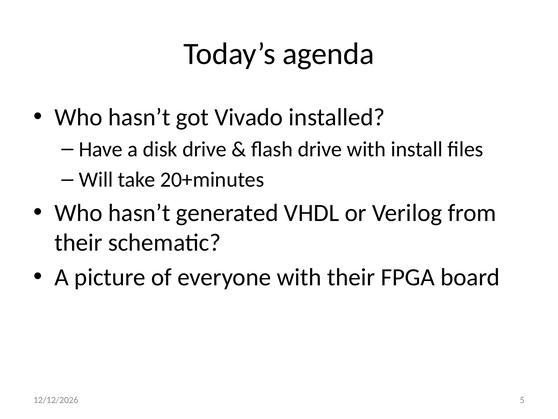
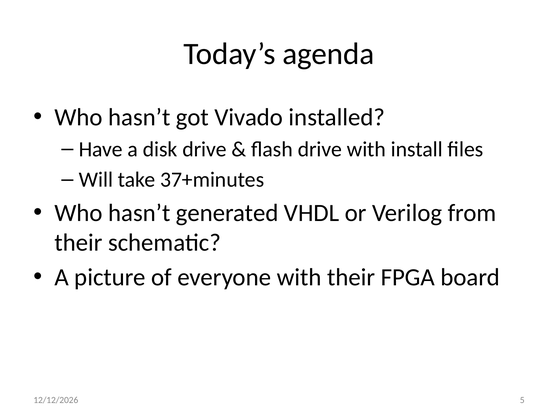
20+minutes: 20+minutes -> 37+minutes
